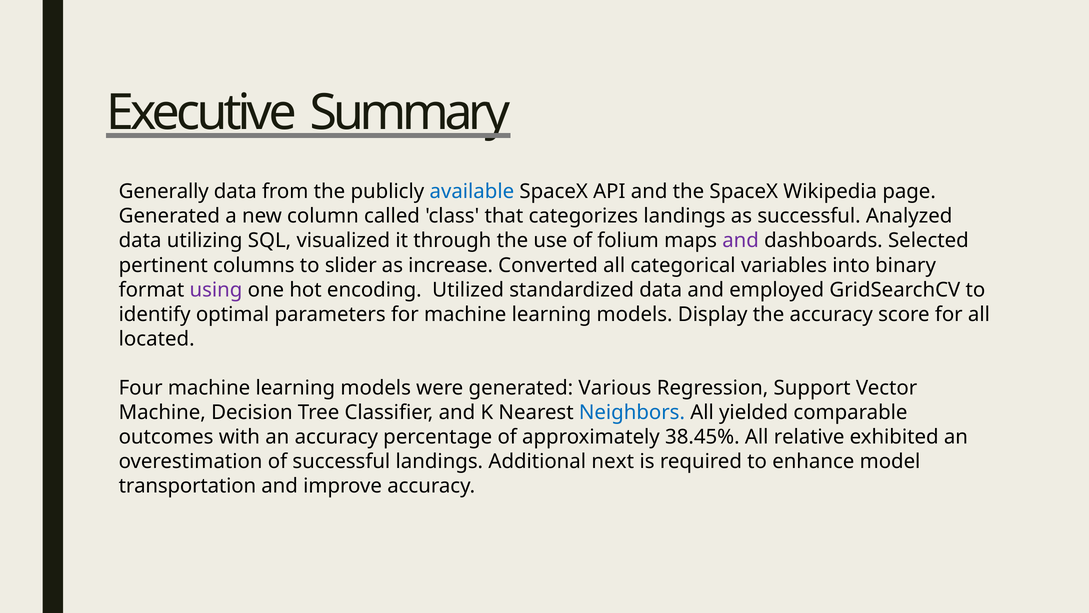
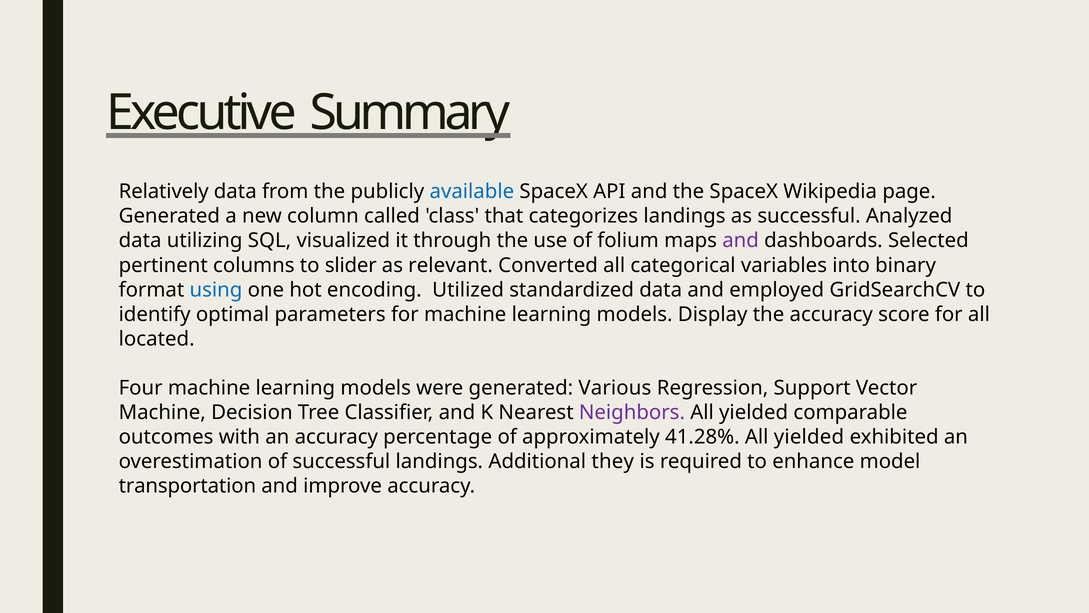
Generally: Generally -> Relatively
increase: increase -> relevant
using colour: purple -> blue
Neighbors colour: blue -> purple
38.45%: 38.45% -> 41.28%
relative at (809, 437): relative -> yielded
next: next -> they
